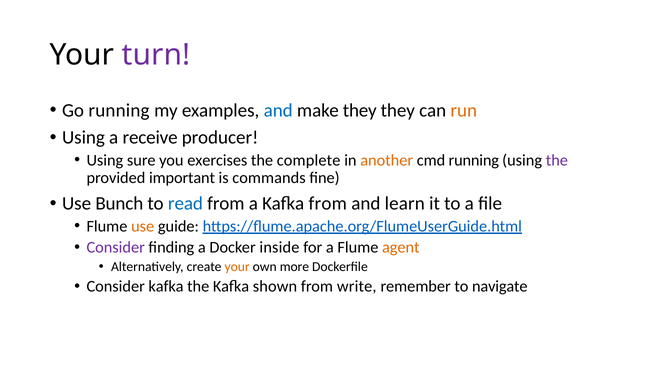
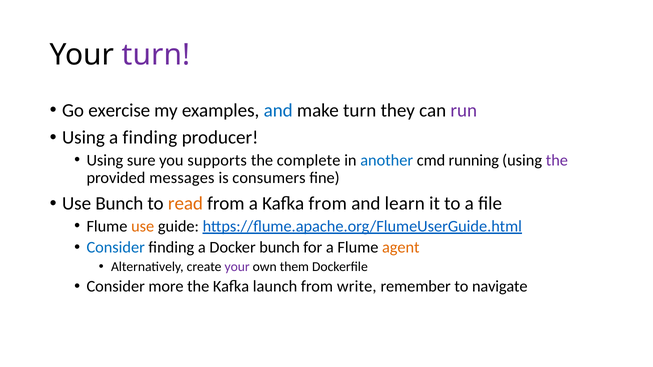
Go running: running -> exercise
make they: they -> turn
run colour: orange -> purple
a receive: receive -> finding
exercises: exercises -> supports
another colour: orange -> blue
important: important -> messages
commands: commands -> consumers
read colour: blue -> orange
Consider at (116, 248) colour: purple -> blue
Docker inside: inside -> bunch
your at (237, 267) colour: orange -> purple
more: more -> them
Consider kafka: kafka -> more
shown: shown -> launch
